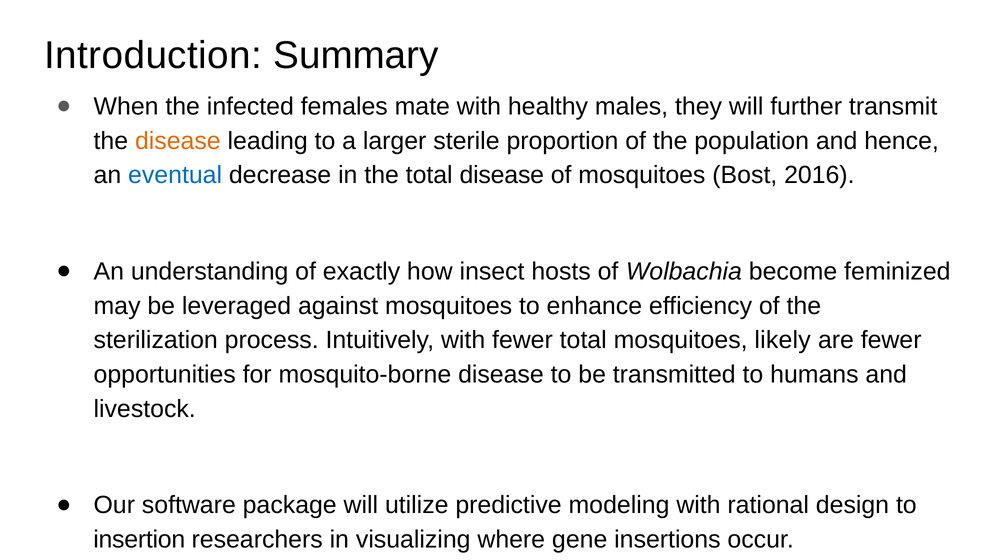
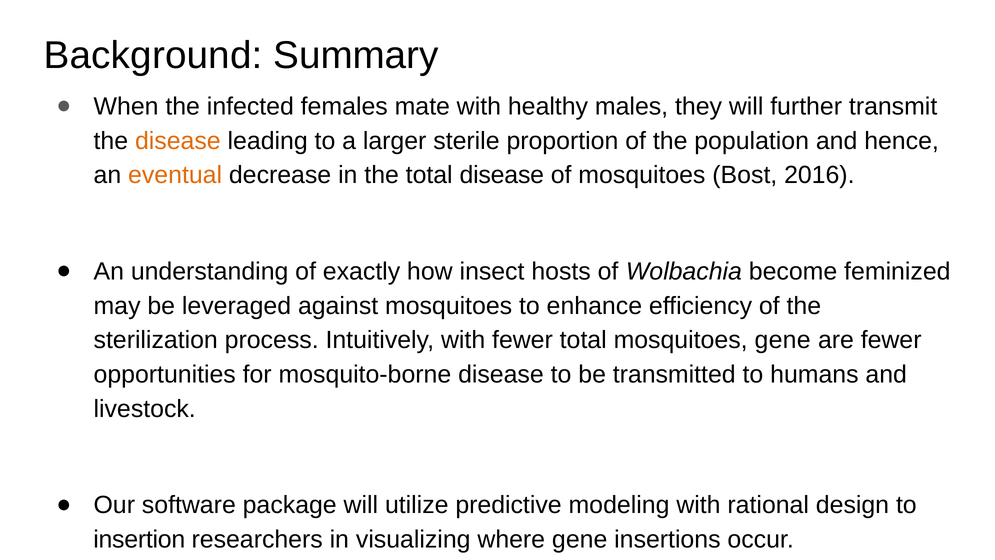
Introduction: Introduction -> Background
eventual colour: blue -> orange
mosquitoes likely: likely -> gene
